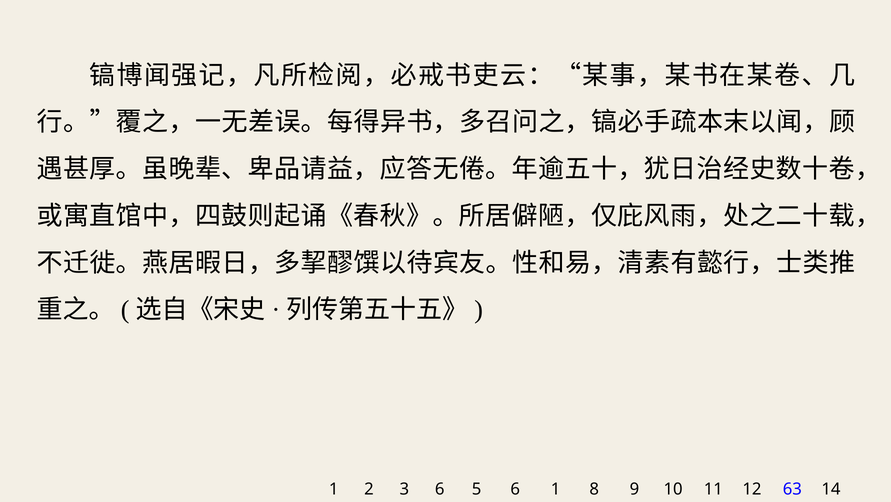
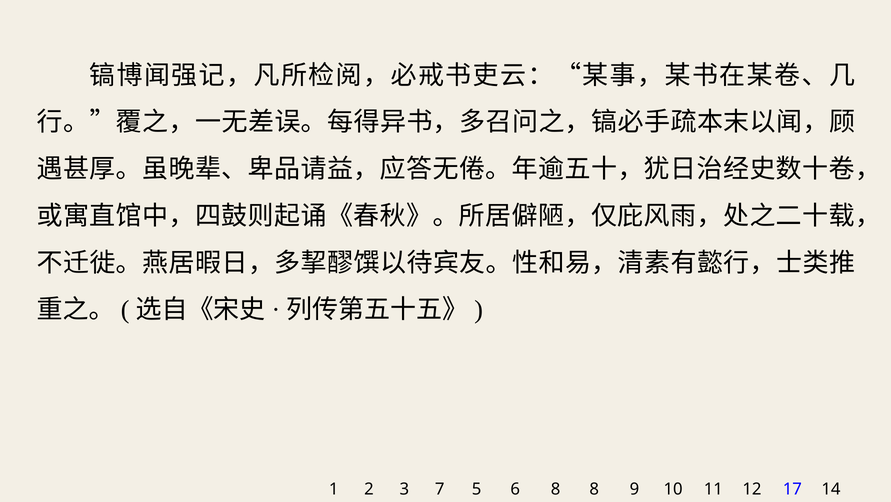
3 6: 6 -> 7
6 1: 1 -> 8
63: 63 -> 17
